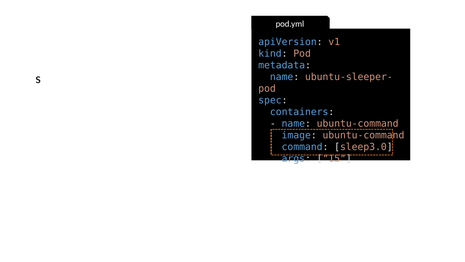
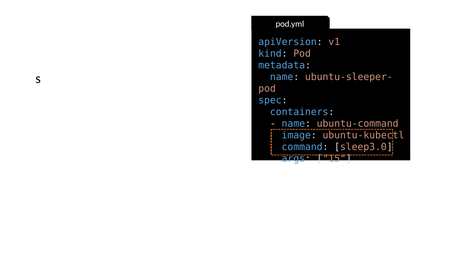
image ubuntu-command: ubuntu-command -> ubuntu-kubectl
